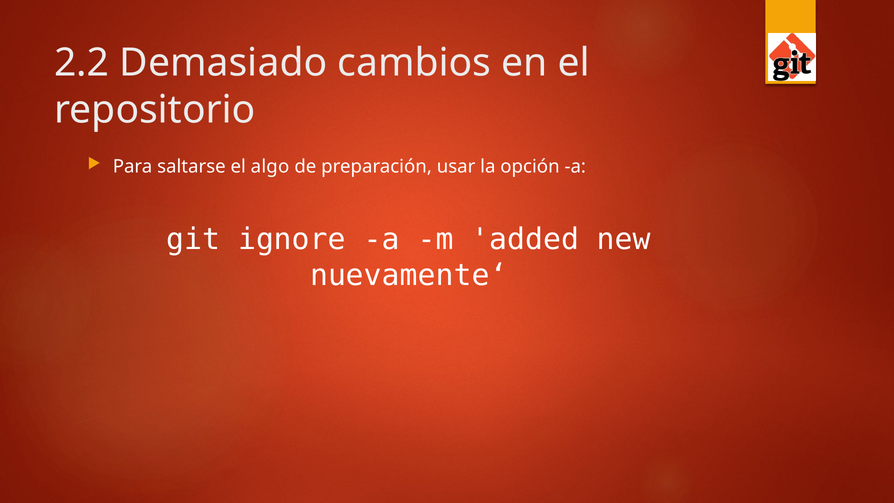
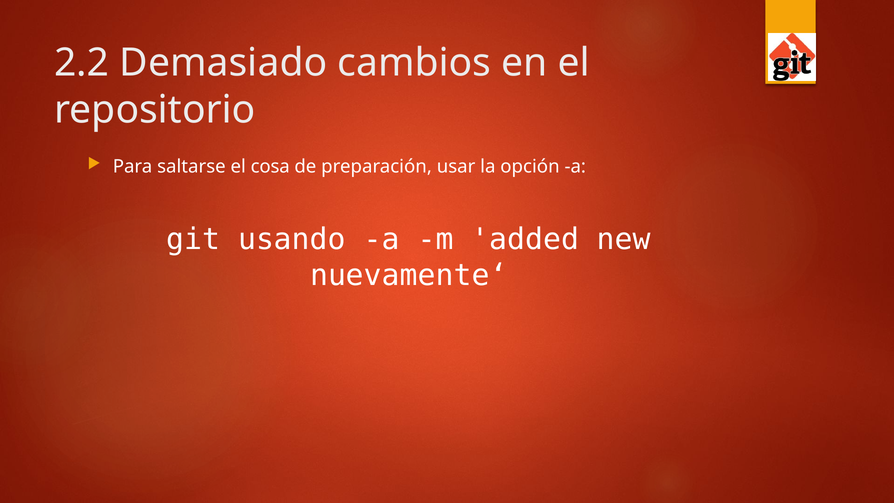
algo: algo -> cosa
ignore: ignore -> usando
